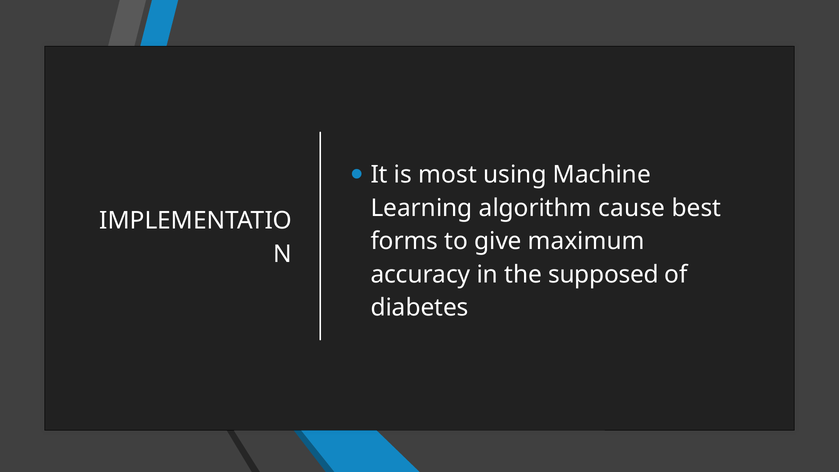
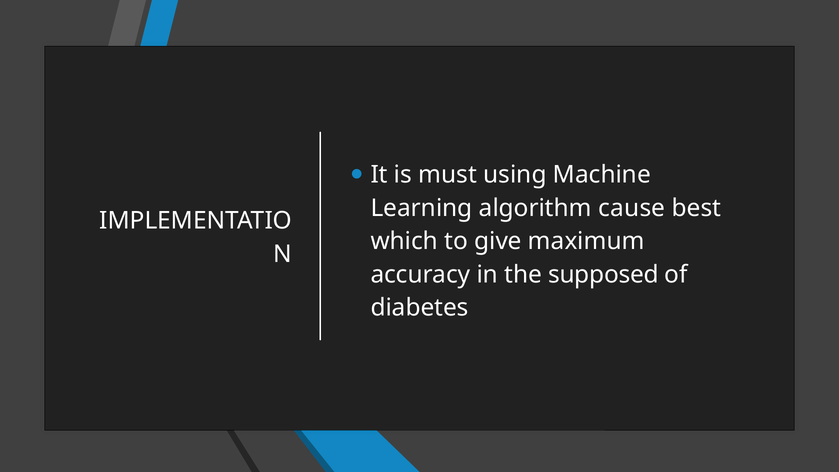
most: most -> must
forms: forms -> which
